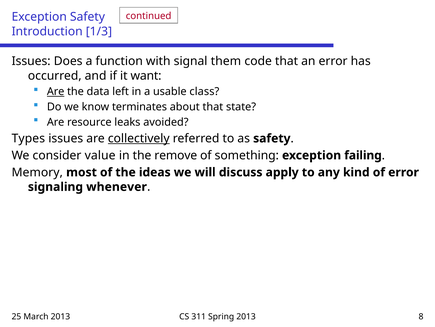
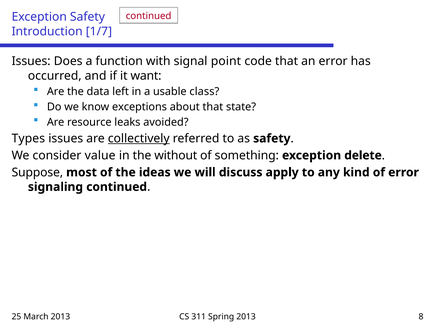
1/3: 1/3 -> 1/7
them: them -> point
Are at (56, 91) underline: present -> none
terminates: terminates -> exceptions
remove: remove -> without
failing: failing -> delete
Memory: Memory -> Suppose
signaling whenever: whenever -> continued
